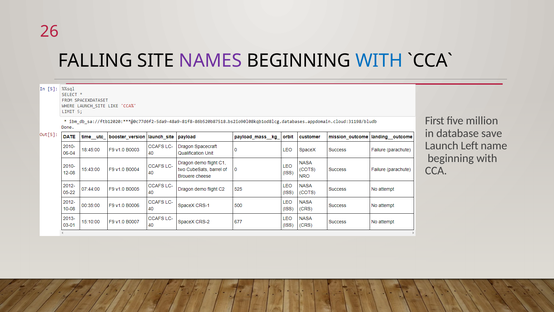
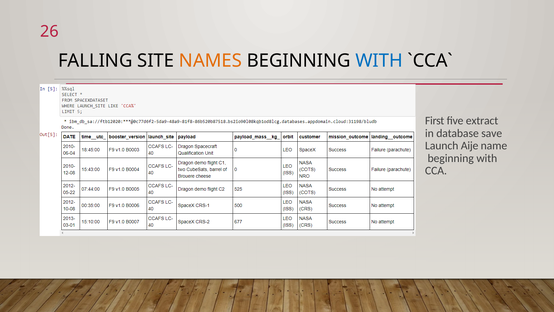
NAMES colour: purple -> orange
million: million -> extract
Left: Left -> Aije
